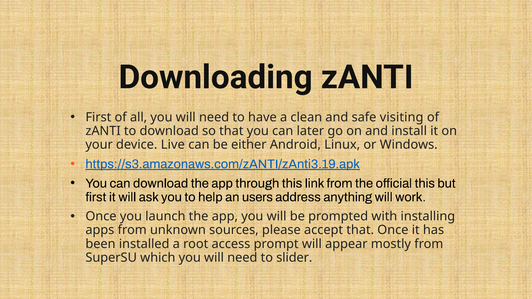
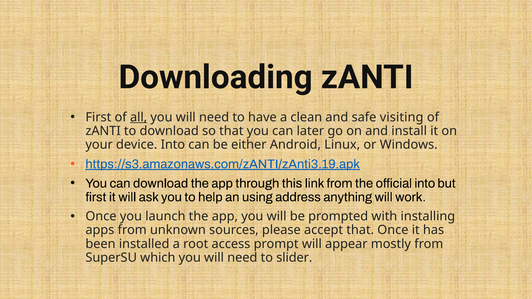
all underline: none -> present
device Live: Live -> Into
official this: this -> into
users: users -> using
